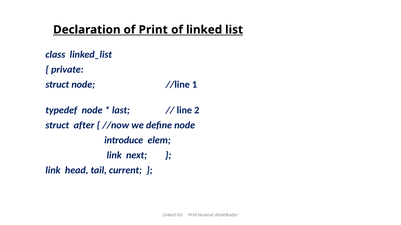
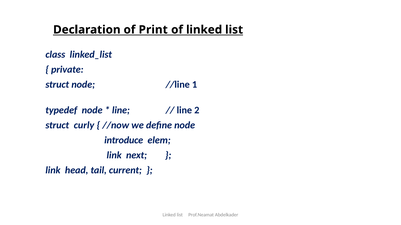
last at (121, 111): last -> line
after: after -> curly
